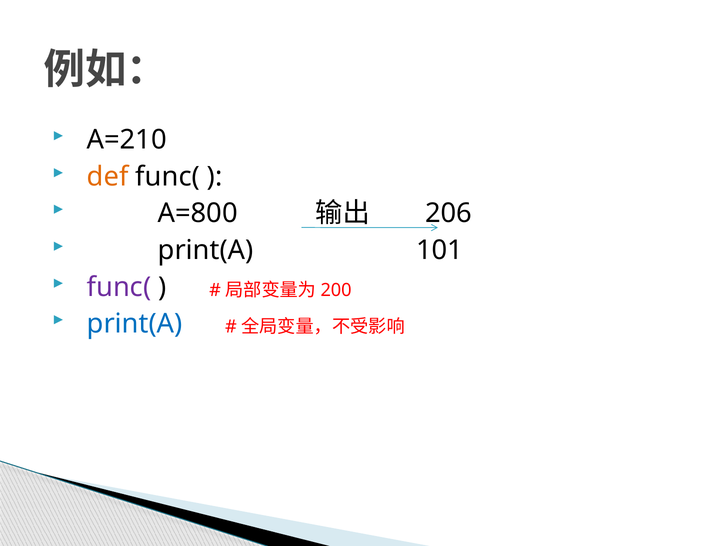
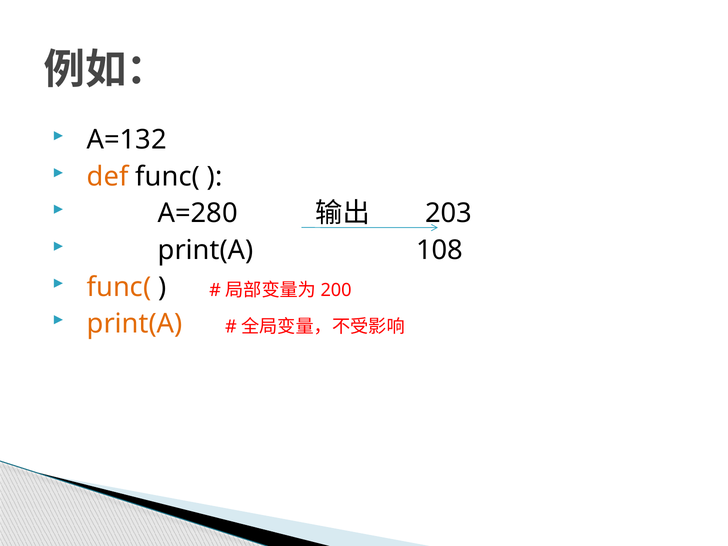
A=210: A=210 -> A=132
A=800: A=800 -> A=280
206: 206 -> 203
101: 101 -> 108
func( at (119, 287) colour: purple -> orange
print(A at (135, 324) colour: blue -> orange
